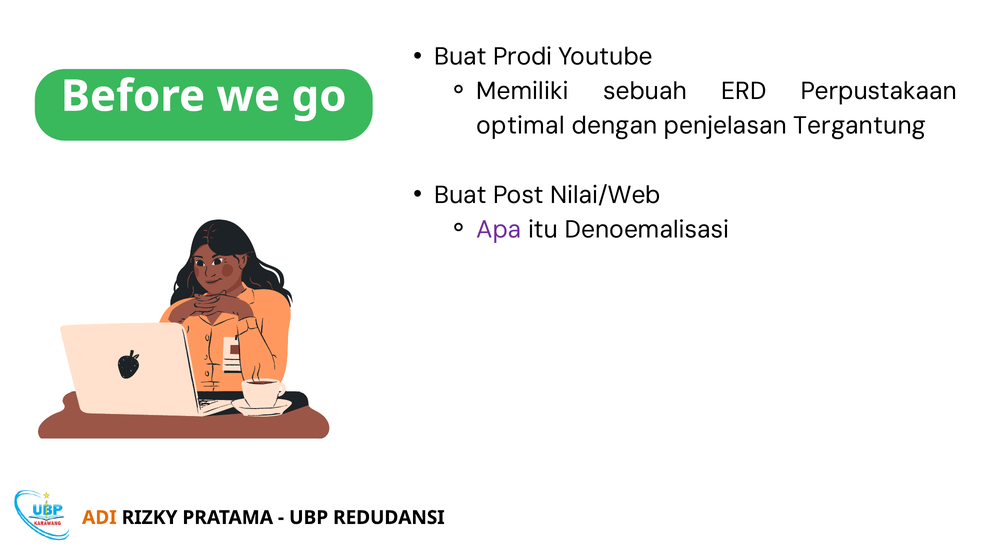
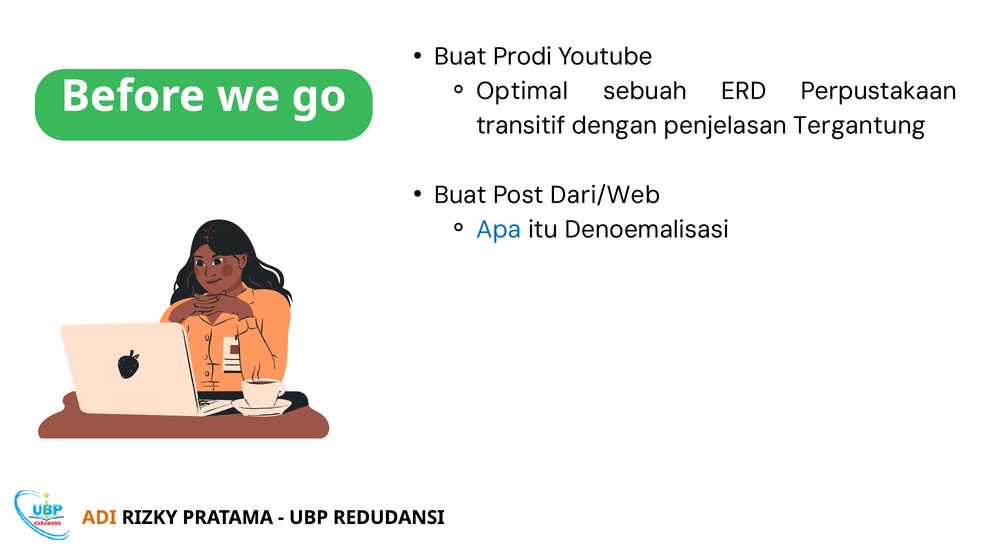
Memiliki: Memiliki -> Optimal
optimal: optimal -> transitif
Nilai/Web: Nilai/Web -> Dari/Web
Apa colour: purple -> blue
